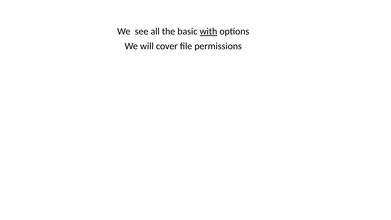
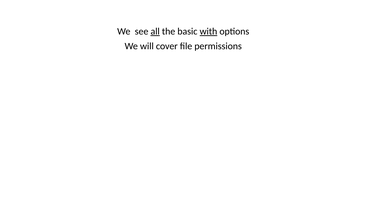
all underline: none -> present
